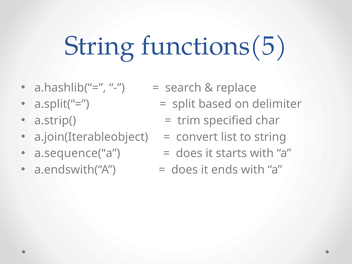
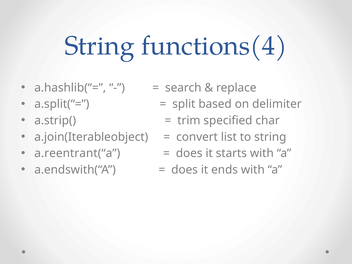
functions(5: functions(5 -> functions(4
a.sequence(“a: a.sequence(“a -> a.reentrant(“a
